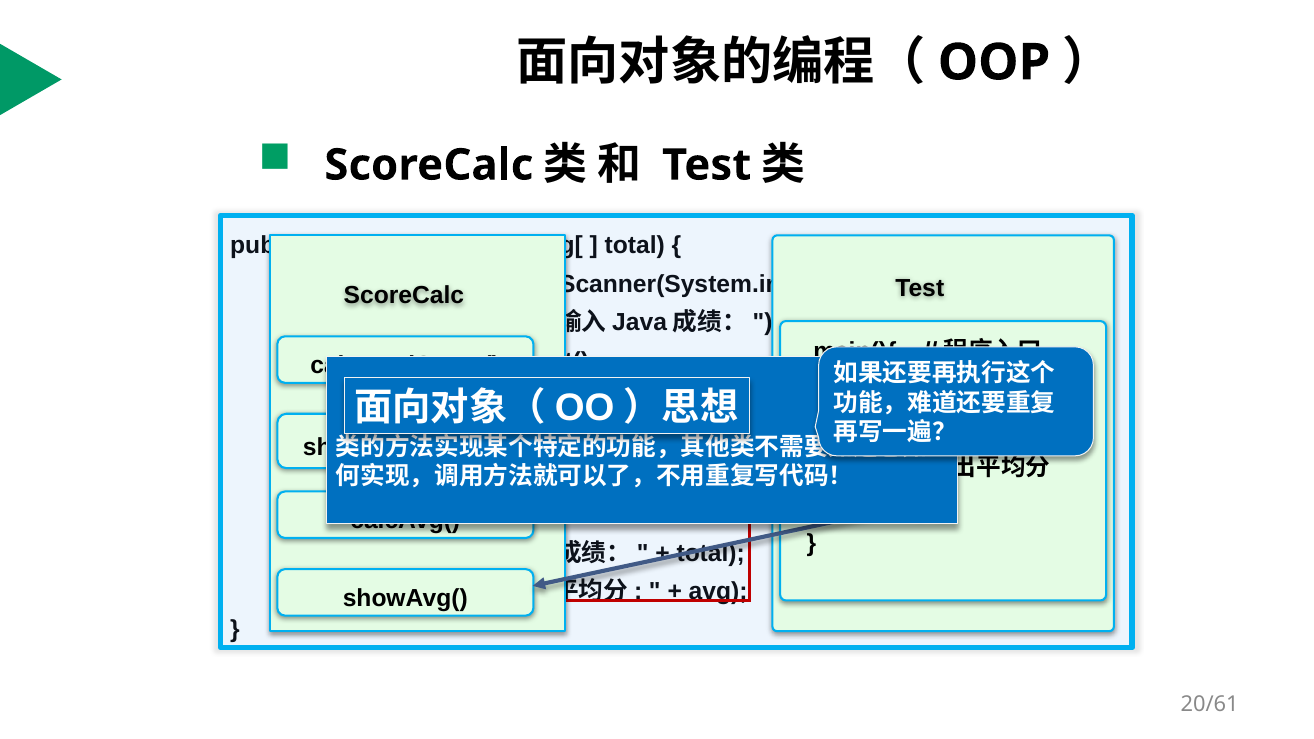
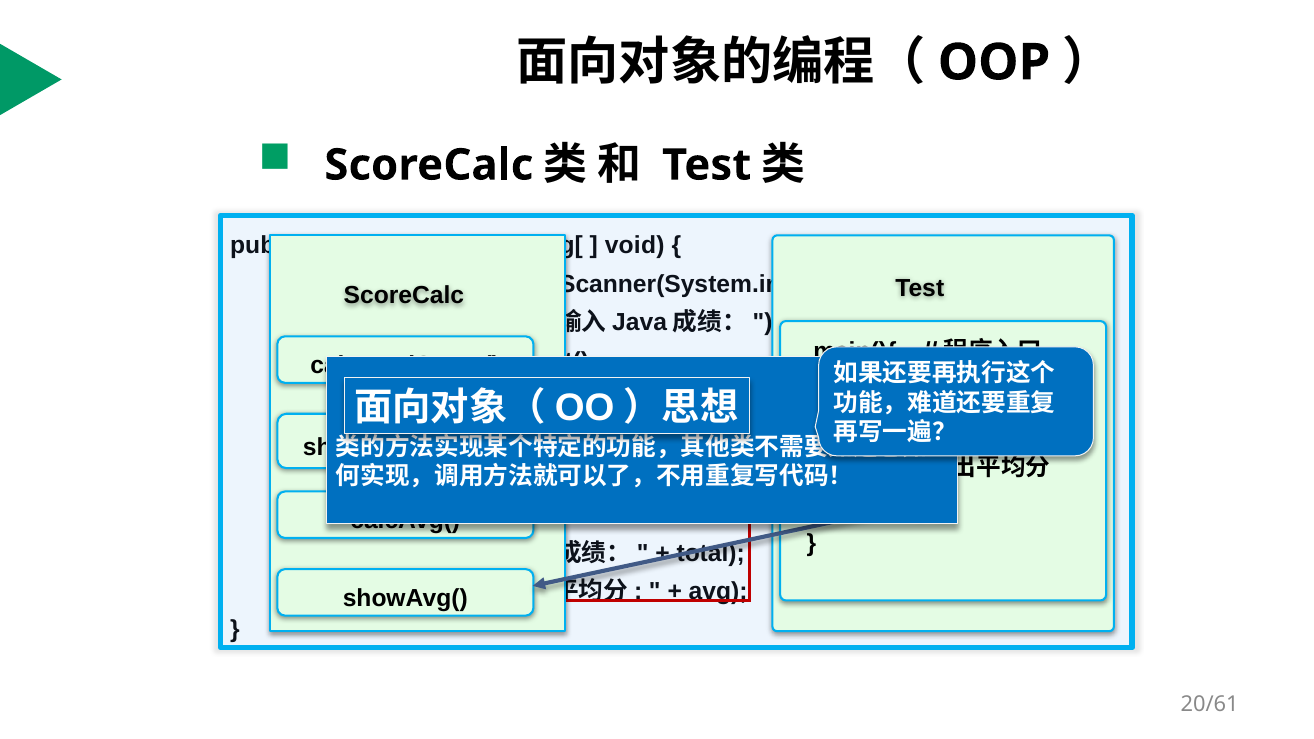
total at (635, 246): total -> void
